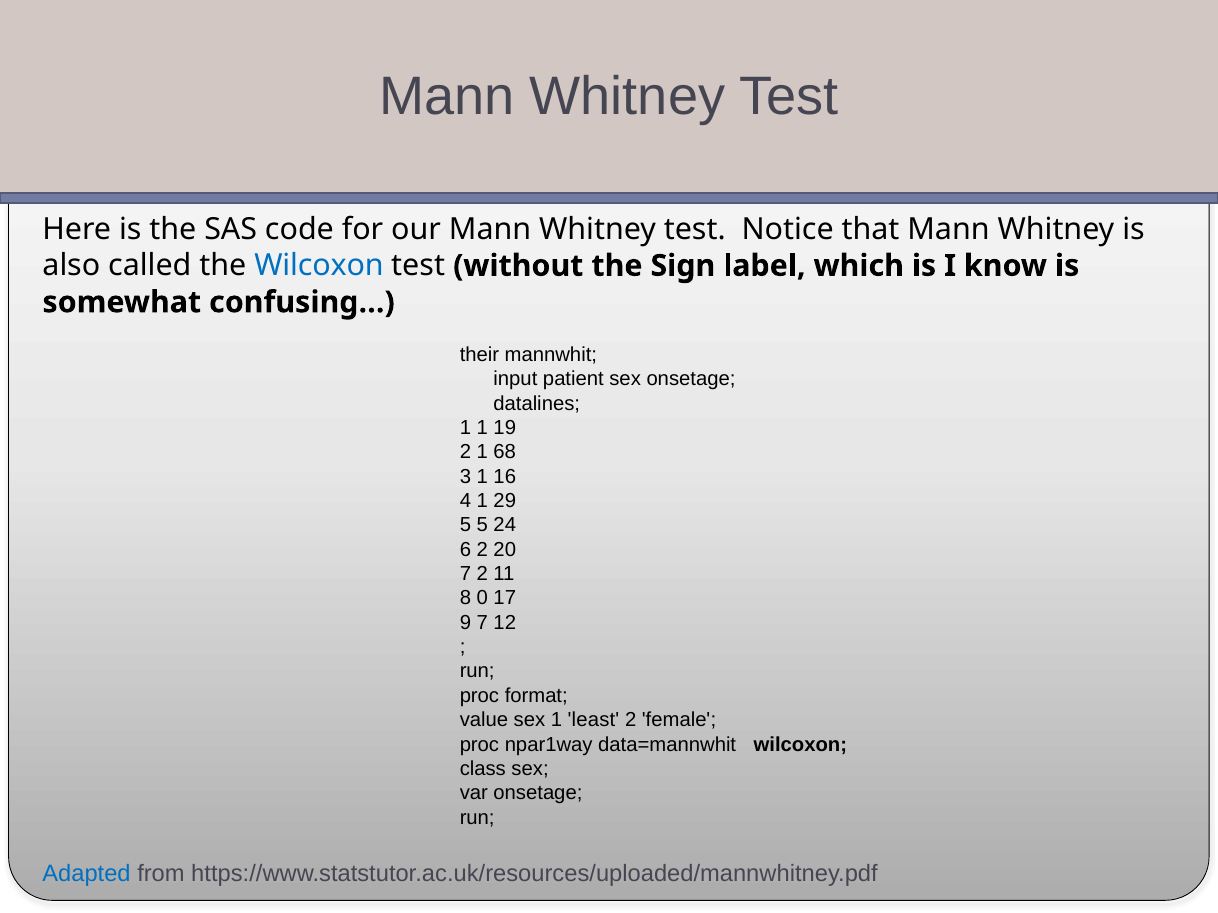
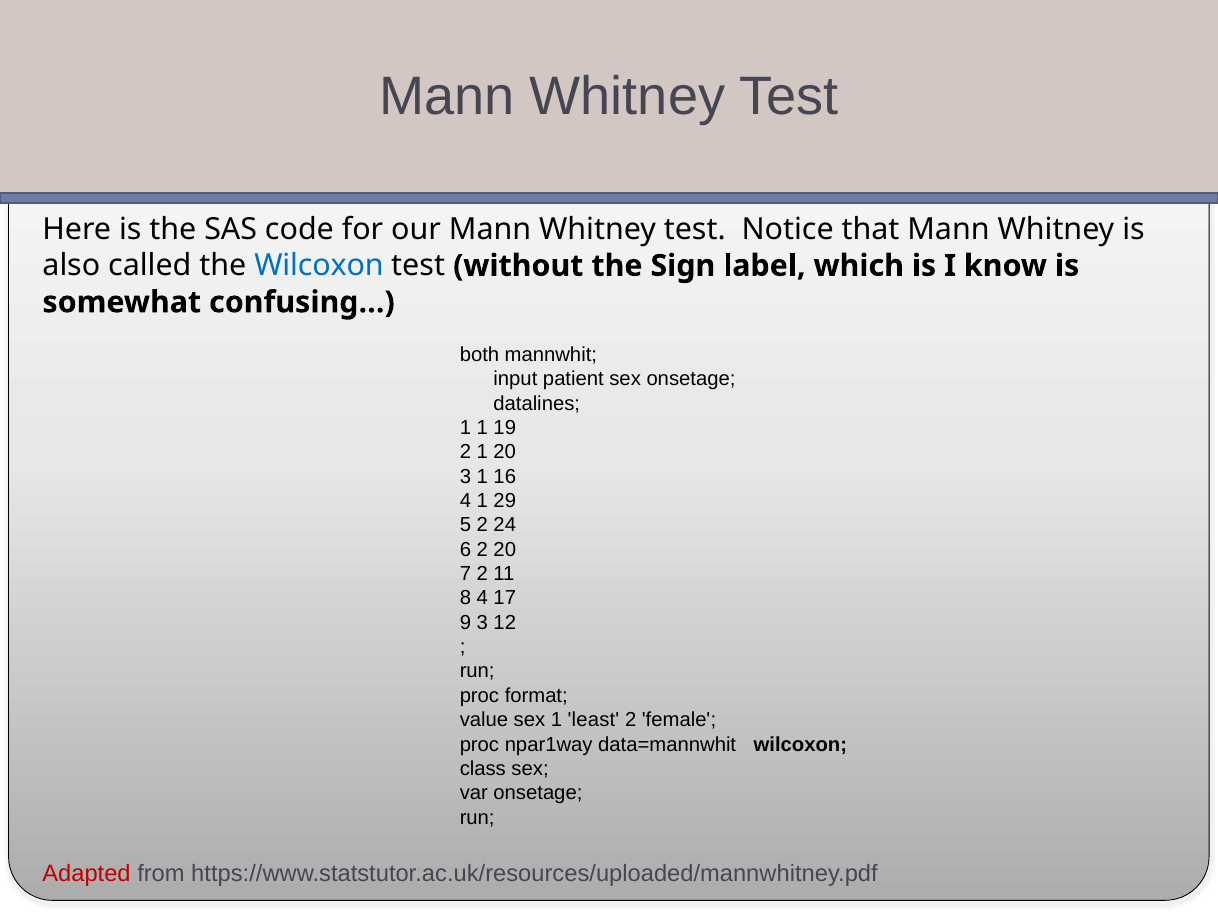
their: their -> both
1 68: 68 -> 20
5 5: 5 -> 2
8 0: 0 -> 4
9 7: 7 -> 3
Adapted colour: blue -> red
